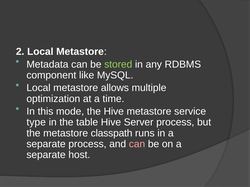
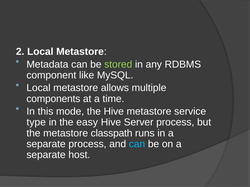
optimization: optimization -> components
table: table -> easy
can at (137, 144) colour: pink -> light blue
